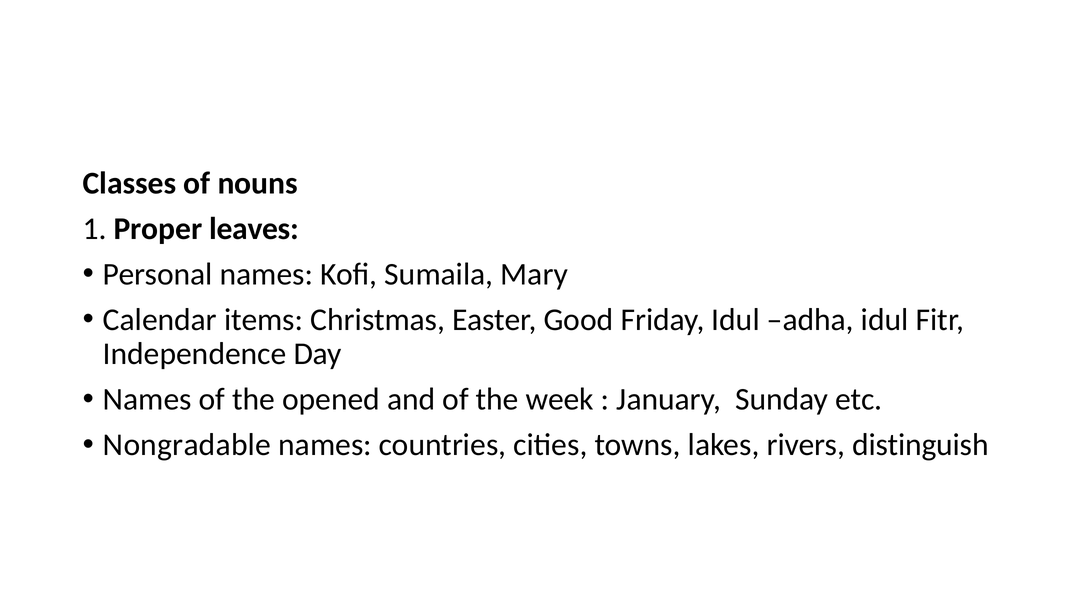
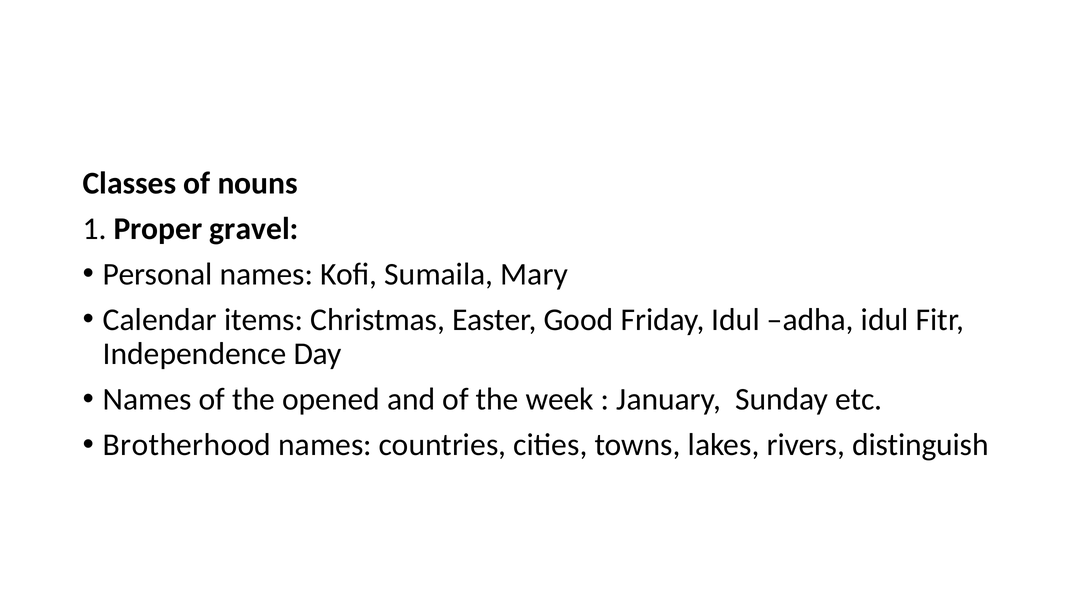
leaves: leaves -> gravel
Nongradable: Nongradable -> Brotherhood
